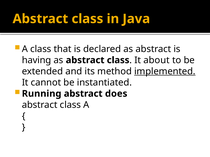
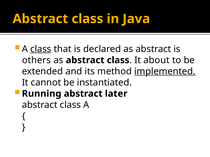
class at (41, 49) underline: none -> present
having: having -> others
does: does -> later
